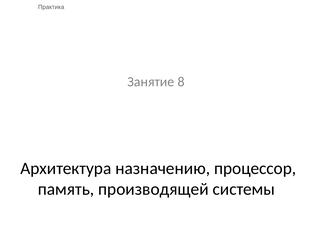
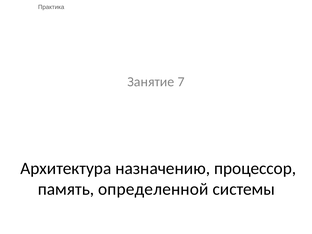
8: 8 -> 7
производящей: производящей -> определенной
